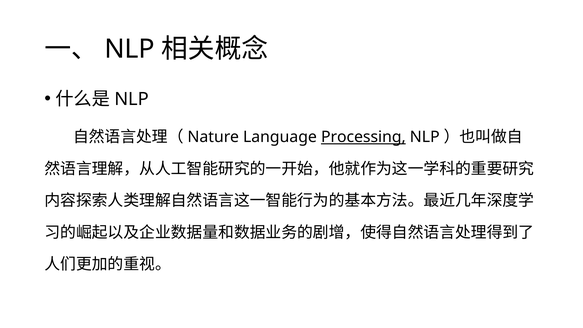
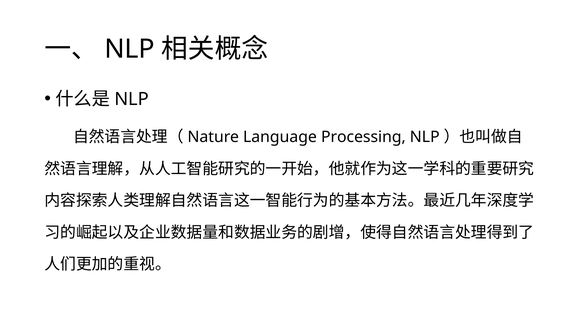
Processing underline: present -> none
